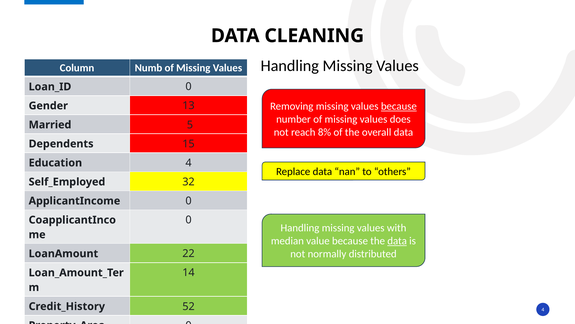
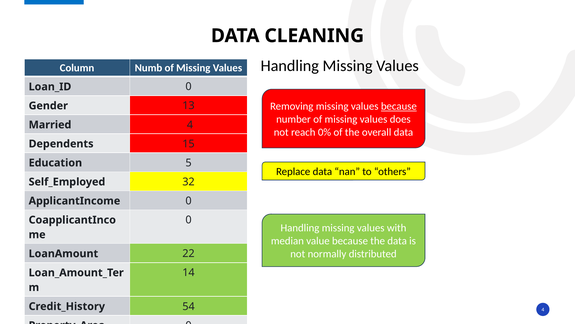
Married 5: 5 -> 4
8%: 8% -> 0%
Education 4: 4 -> 5
data at (397, 241) underline: present -> none
52: 52 -> 54
